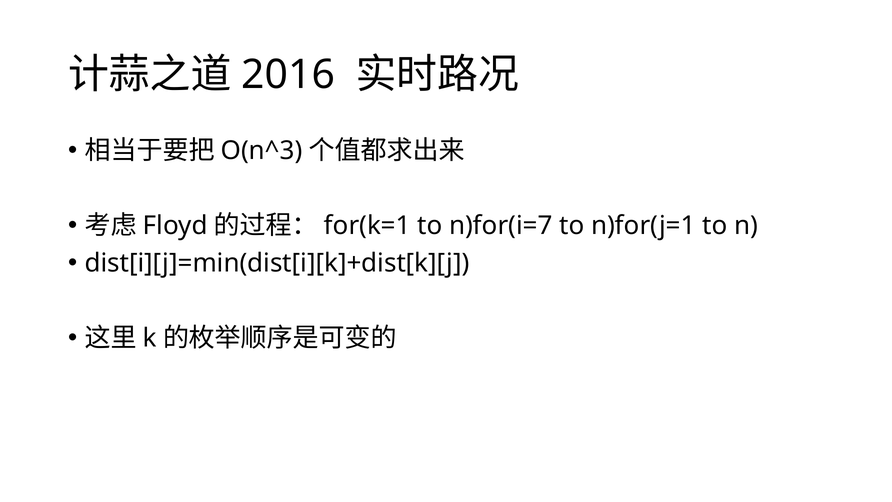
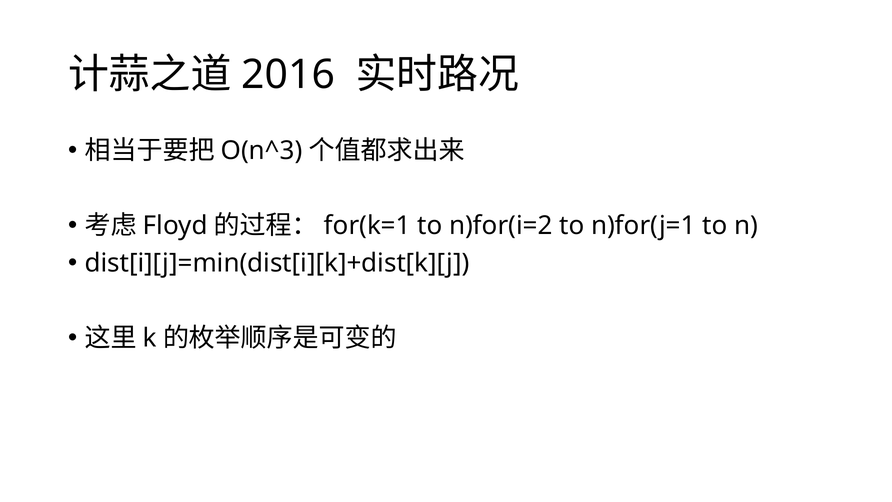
n)for(i=7: n)for(i=7 -> n)for(i=2
